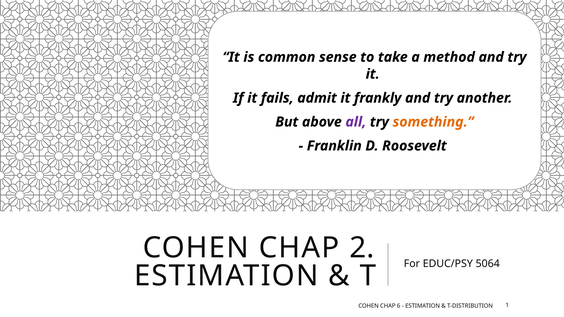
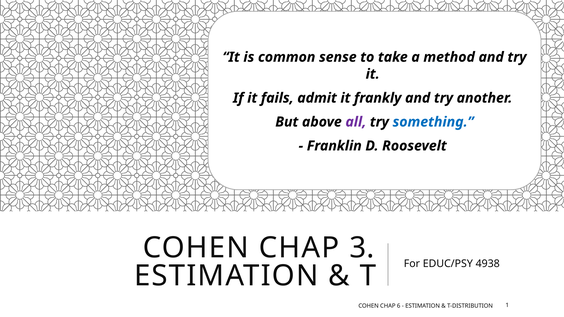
something colour: orange -> blue
2: 2 -> 3
5064: 5064 -> 4938
